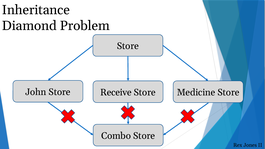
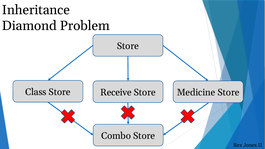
John: John -> Class
